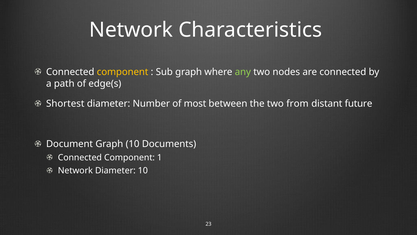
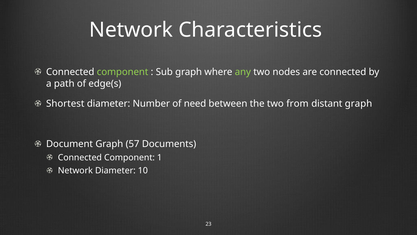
component at (123, 72) colour: yellow -> light green
most: most -> need
distant future: future -> graph
Graph 10: 10 -> 57
